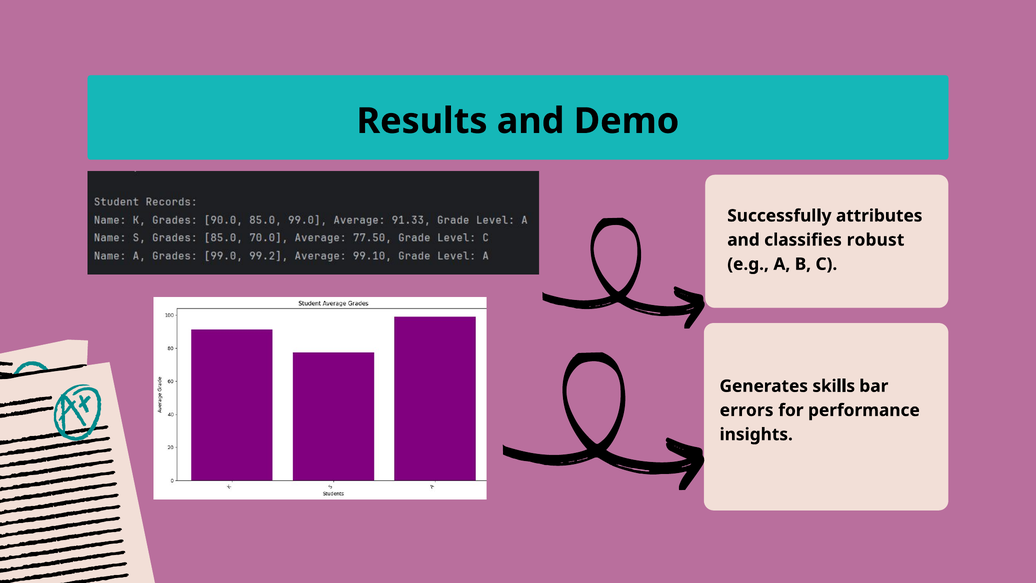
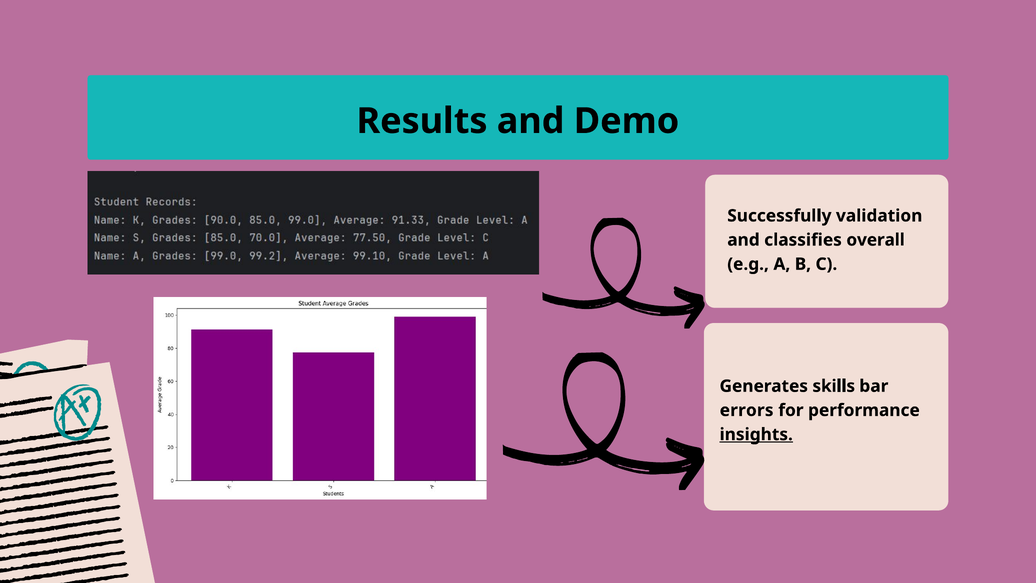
attributes: attributes -> validation
classifies robust: robust -> overall
insights underline: none -> present
